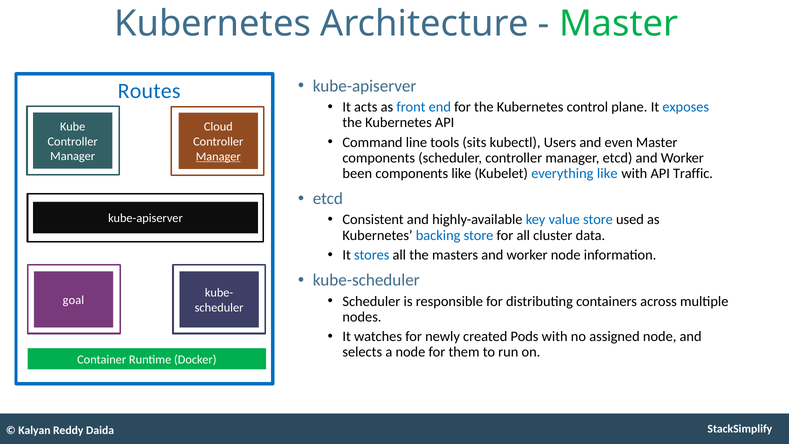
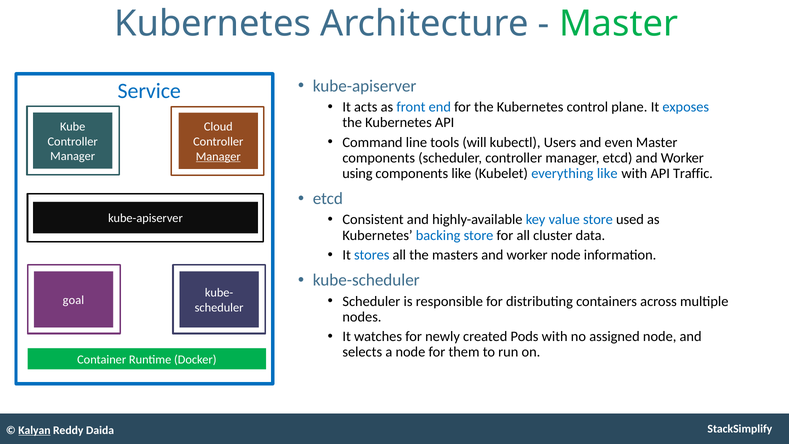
Routes: Routes -> Service
sits: sits -> will
been: been -> using
Kalyan underline: none -> present
